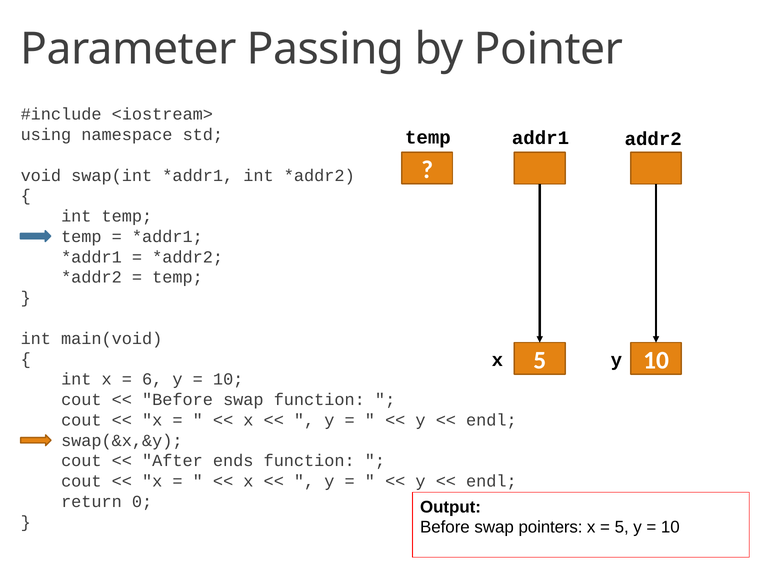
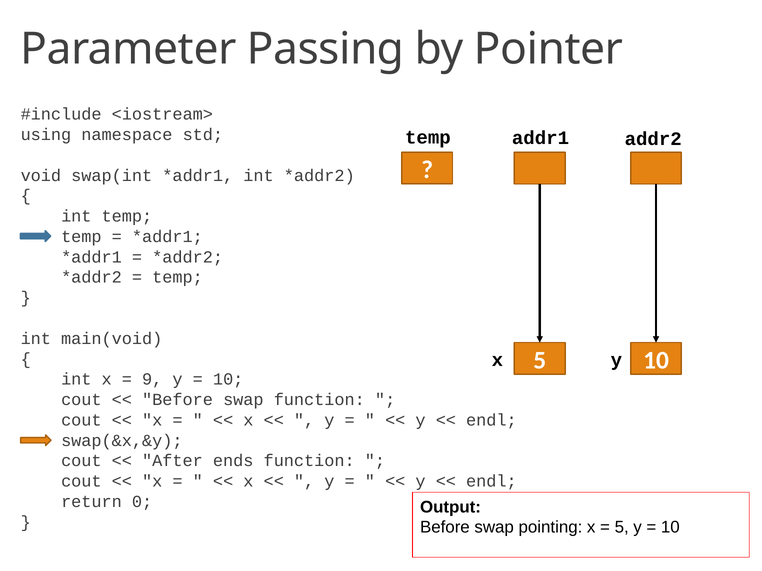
6: 6 -> 9
pointers: pointers -> pointing
